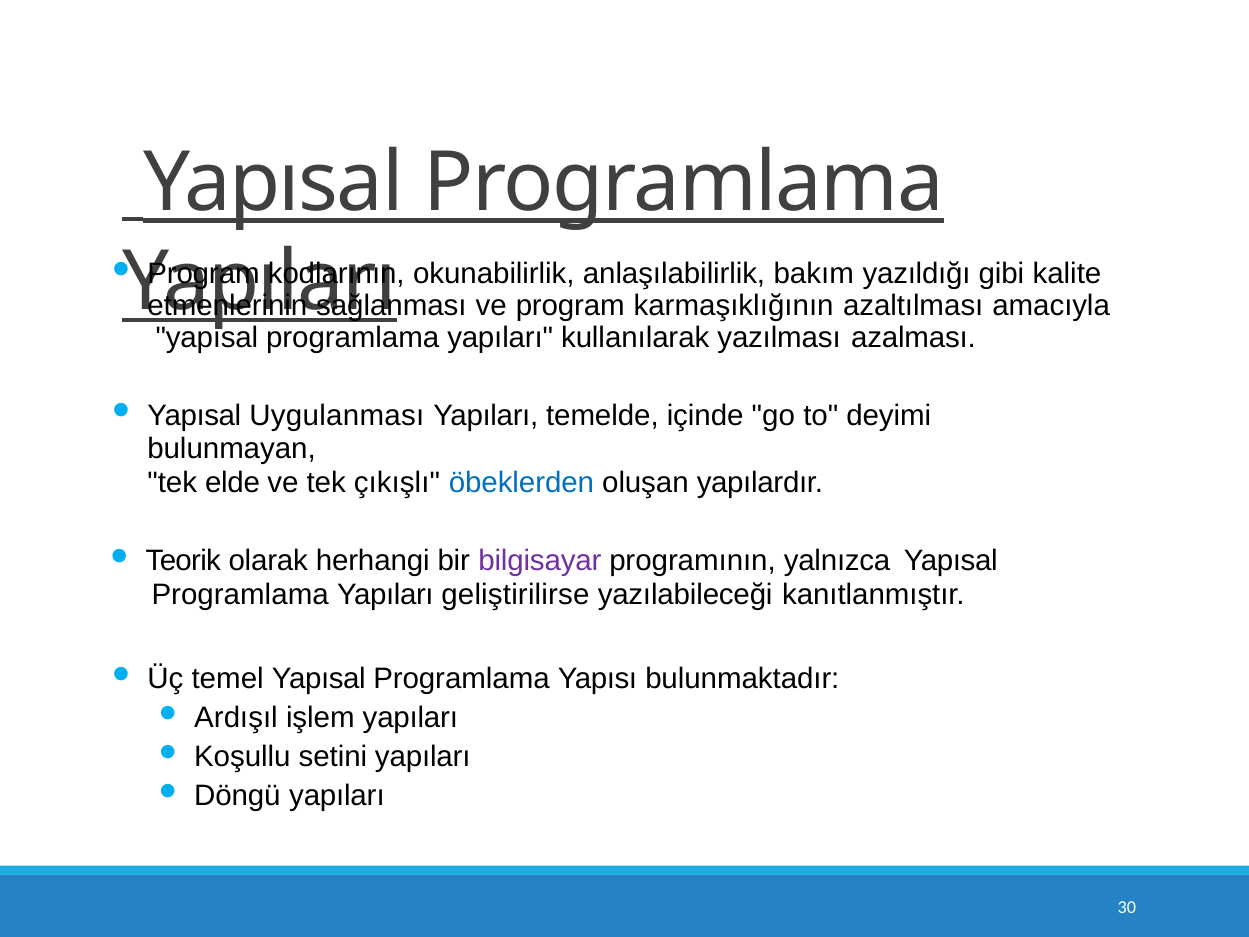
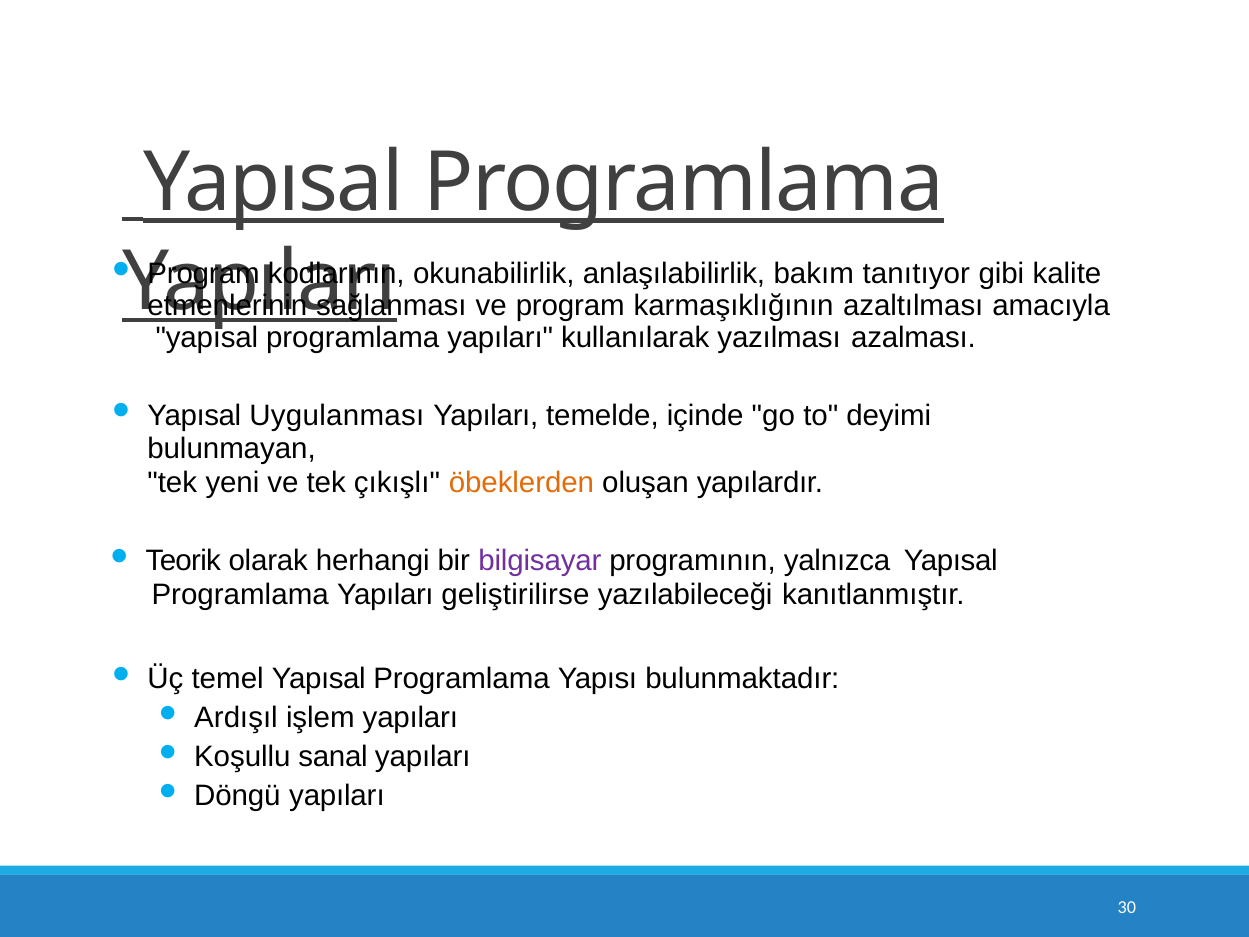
yazıldığı: yazıldığı -> tanıtıyor
elde: elde -> yeni
öbeklerden colour: blue -> orange
setini: setini -> sanal
